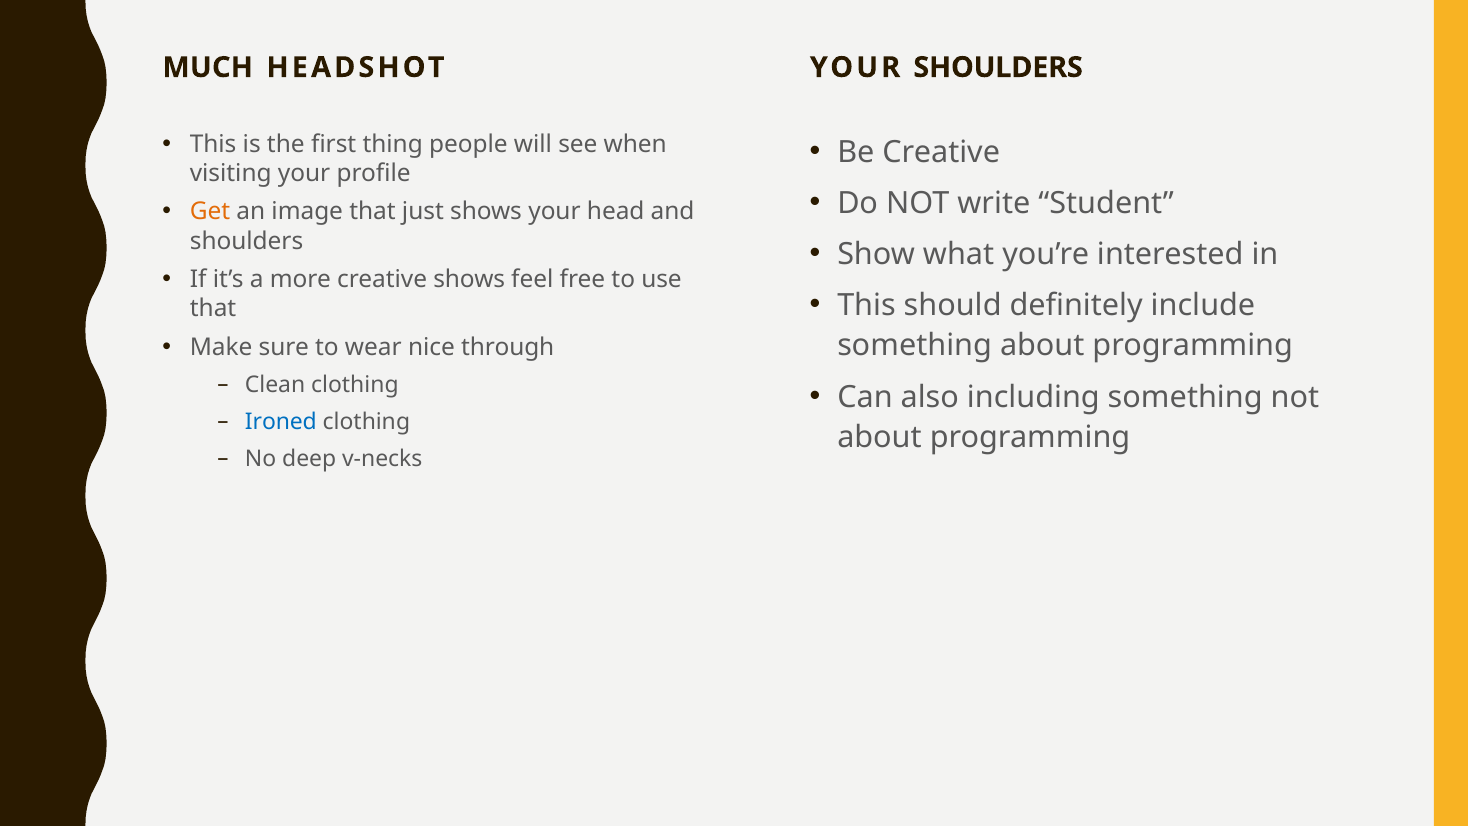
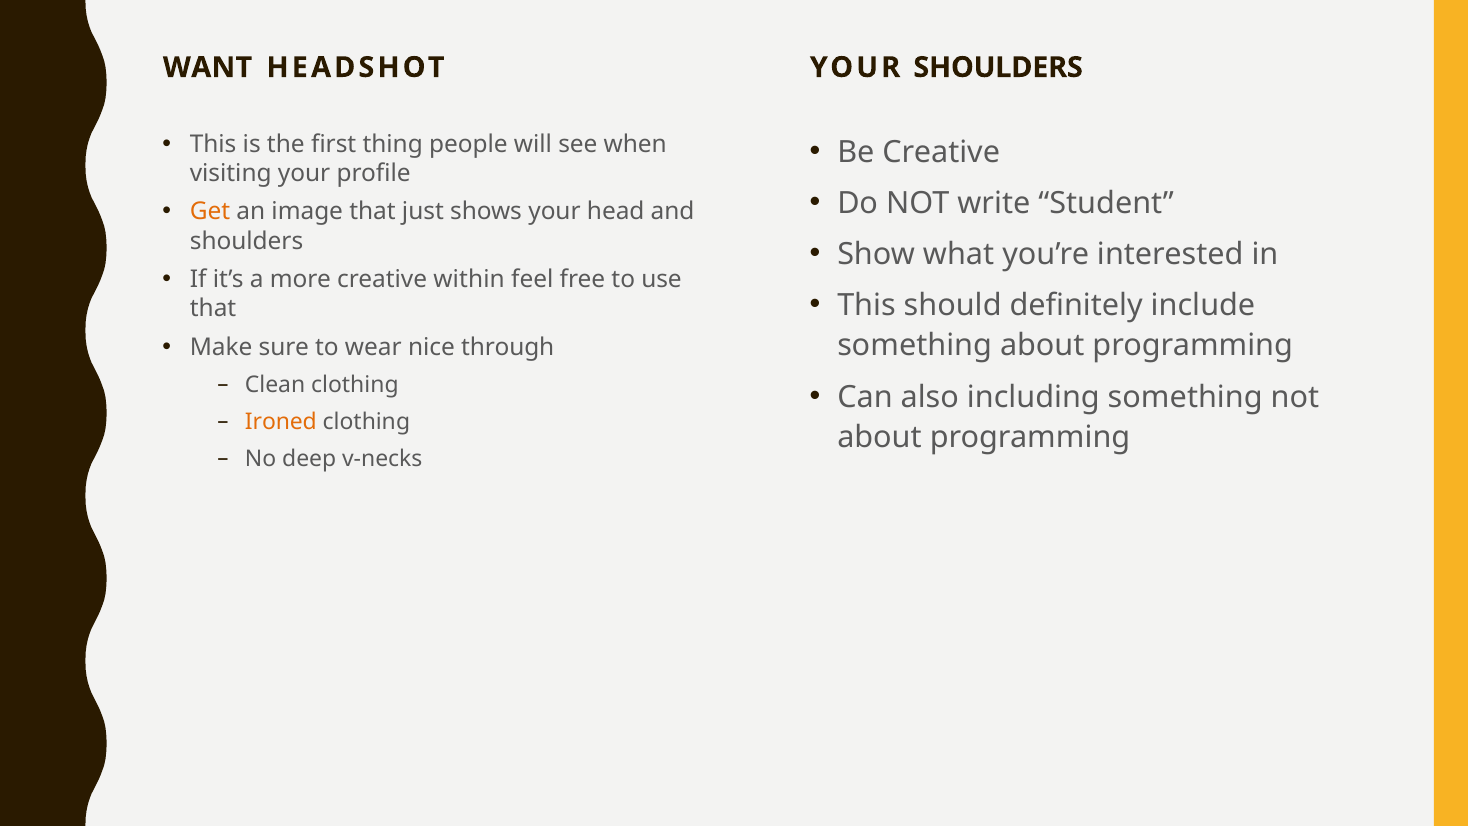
MUCH: MUCH -> WANT
creative shows: shows -> within
Ironed colour: blue -> orange
